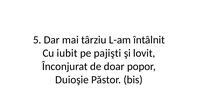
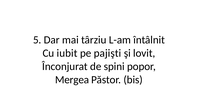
doar: doar -> spini
Duioşie: Duioşie -> Mergea
